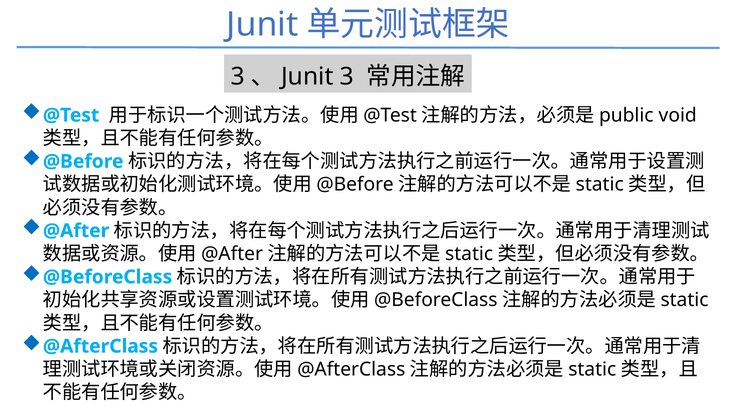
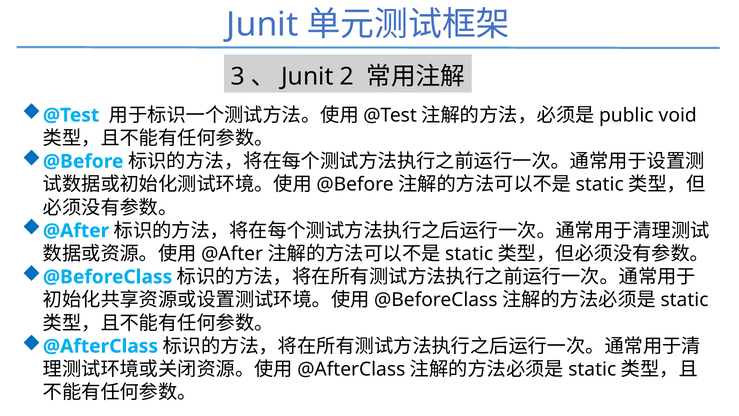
3 at (347, 77): 3 -> 2
